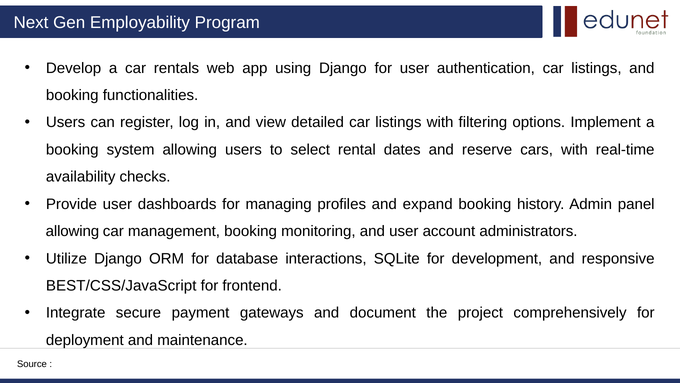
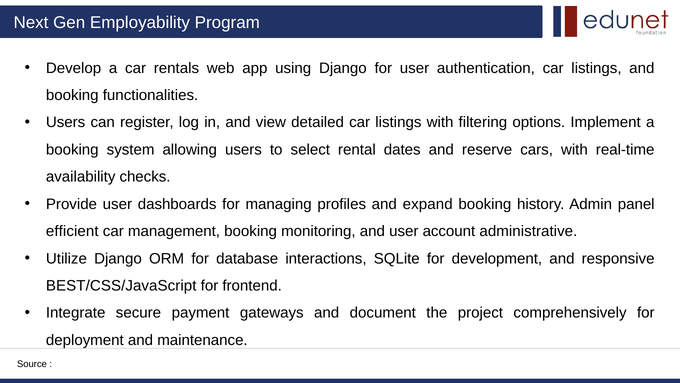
allowing at (72, 231): allowing -> efficient
administrators: administrators -> administrative
